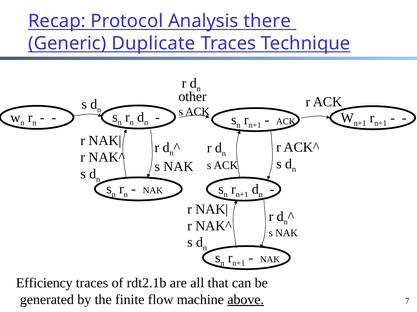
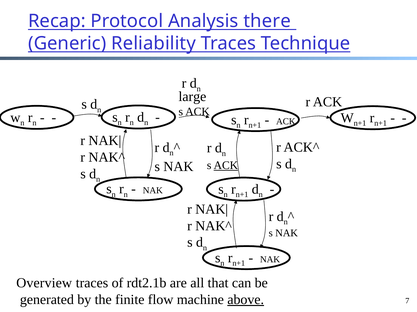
Duplicate: Duplicate -> Reliability
other: other -> large
ACK at (226, 166) underline: none -> present
Efficiency: Efficiency -> Overview
